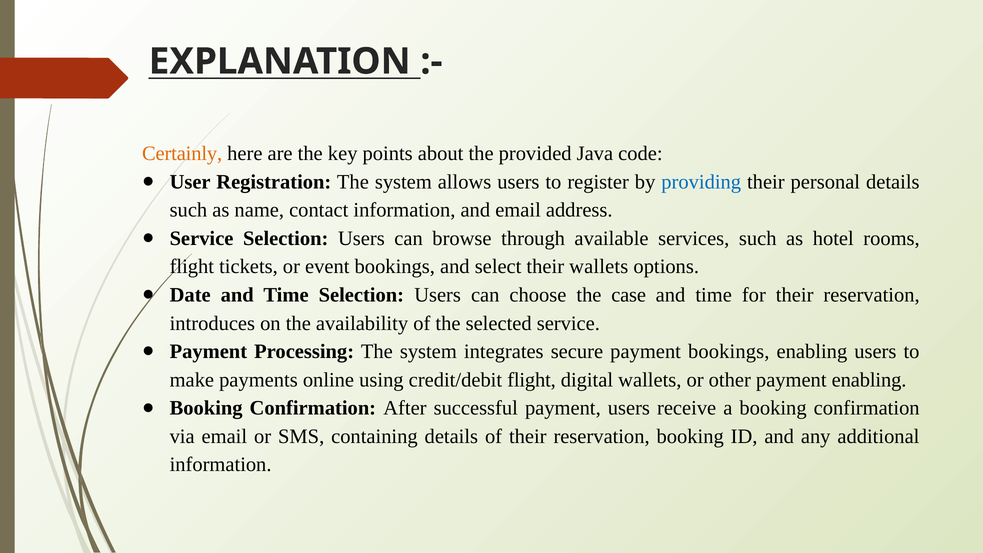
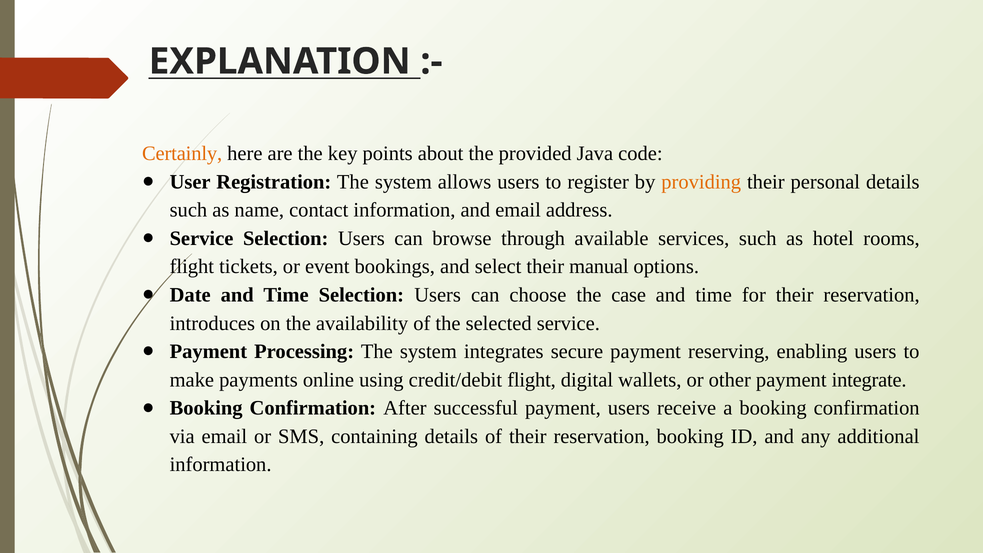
providing colour: blue -> orange
their wallets: wallets -> manual
payment bookings: bookings -> reserving
payment enabling: enabling -> integrate
